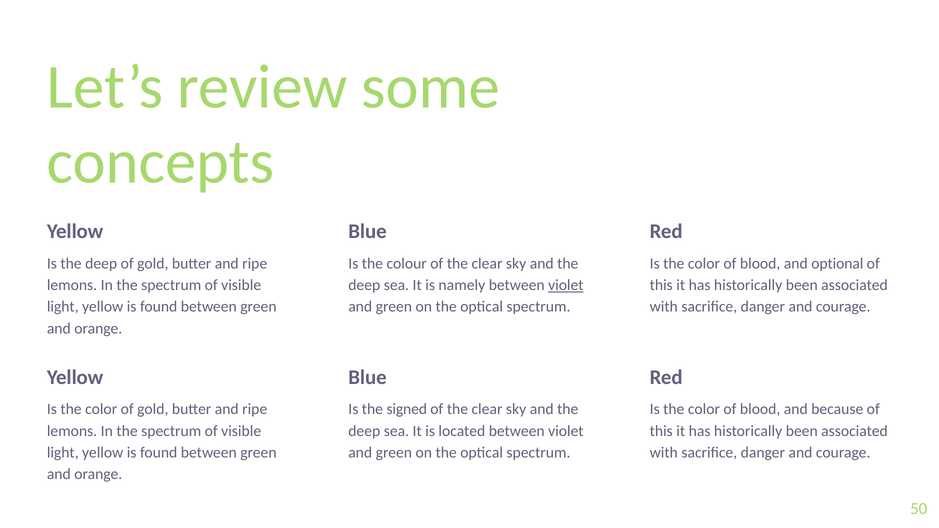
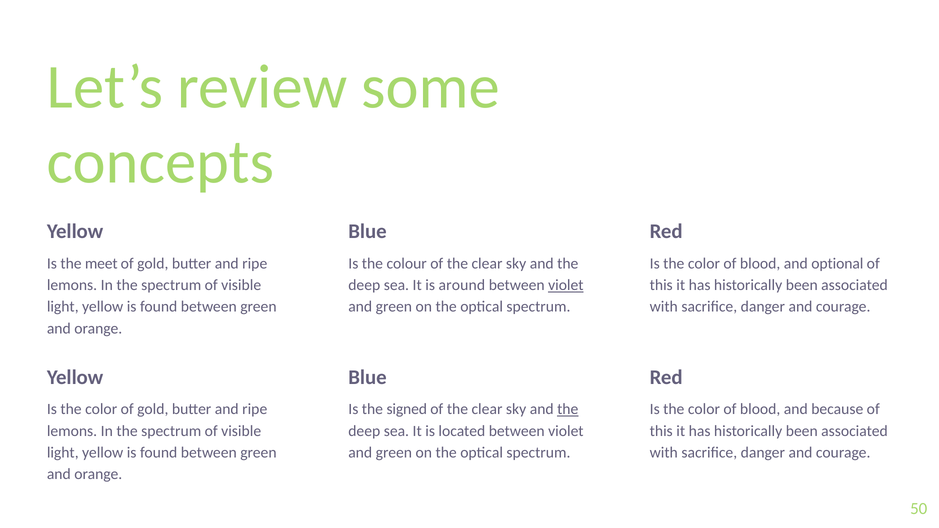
Is the deep: deep -> meet
namely: namely -> around
the at (568, 409) underline: none -> present
